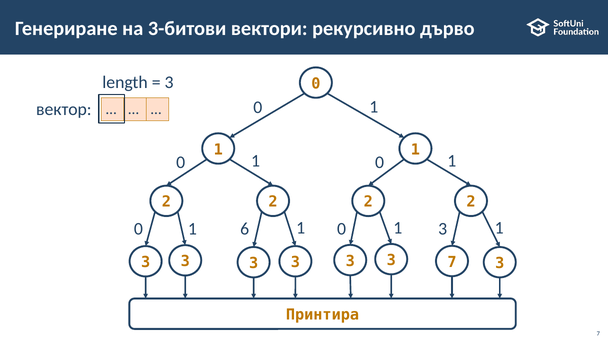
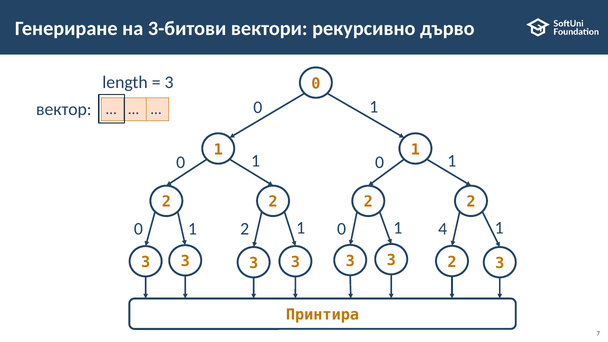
0 1 6: 6 -> 2
0 3: 3 -> 4
7 at (452, 262): 7 -> 2
